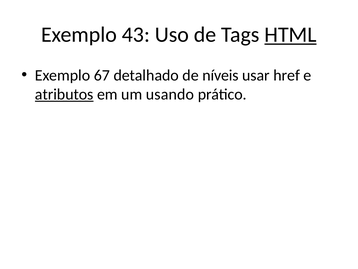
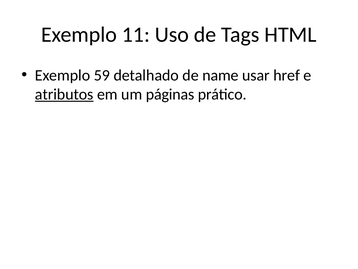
43: 43 -> 11
HTML underline: present -> none
67: 67 -> 59
níveis: níveis -> name
usando: usando -> páginas
